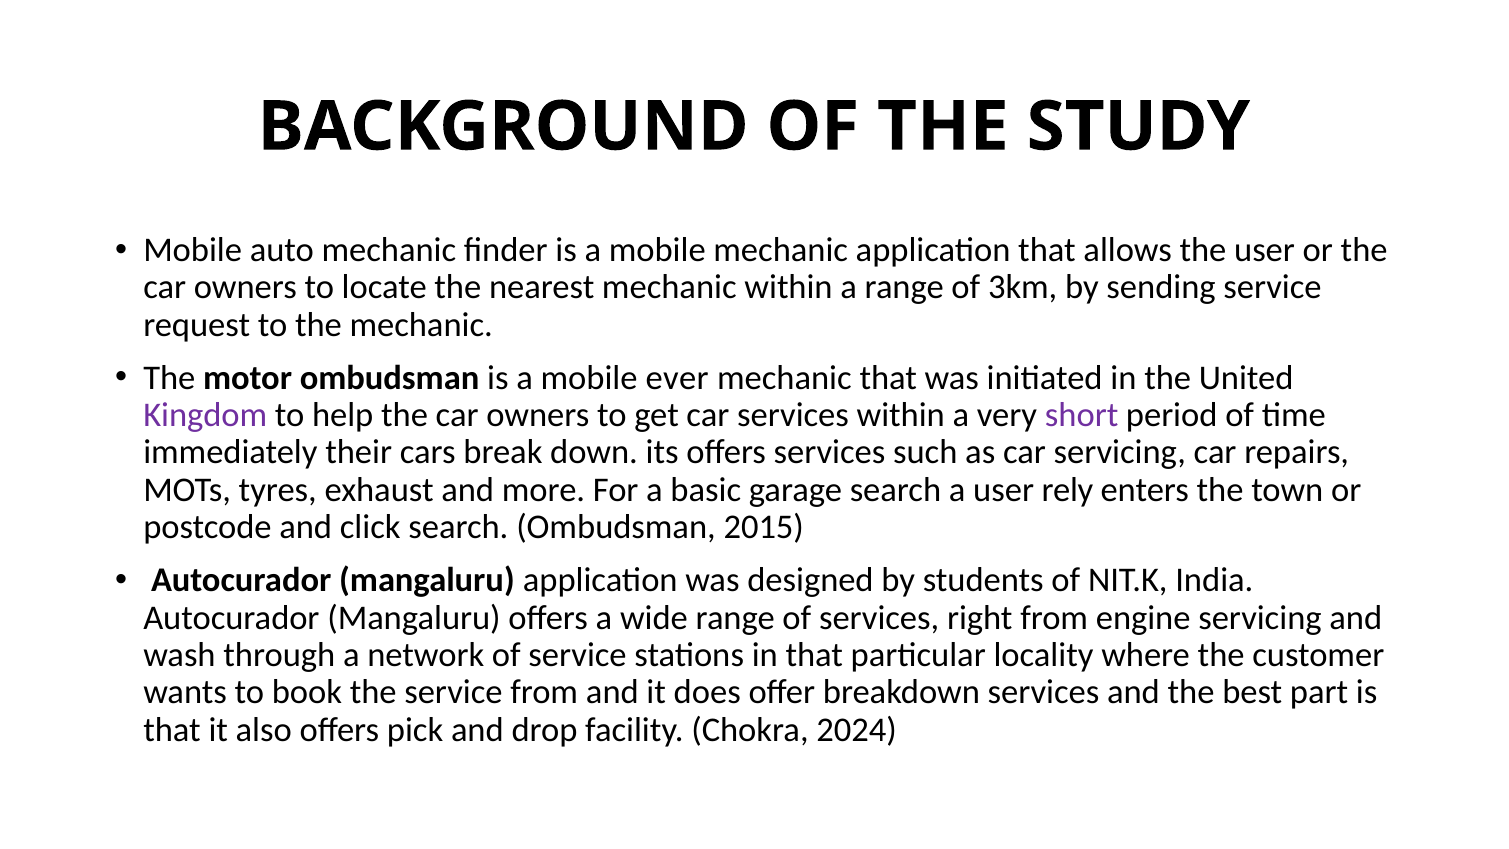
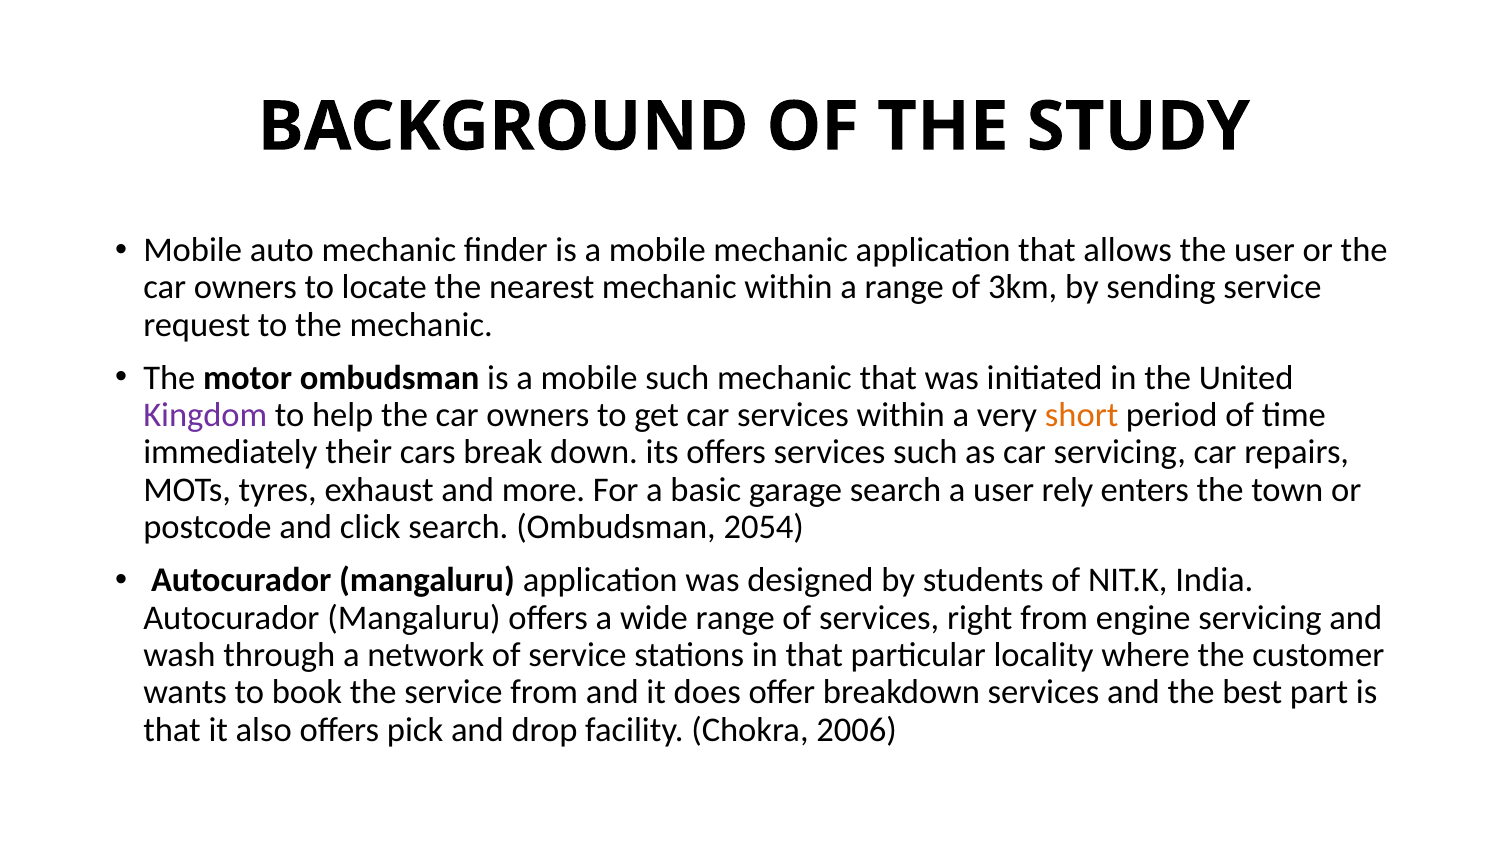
mobile ever: ever -> such
short colour: purple -> orange
2015: 2015 -> 2054
2024: 2024 -> 2006
